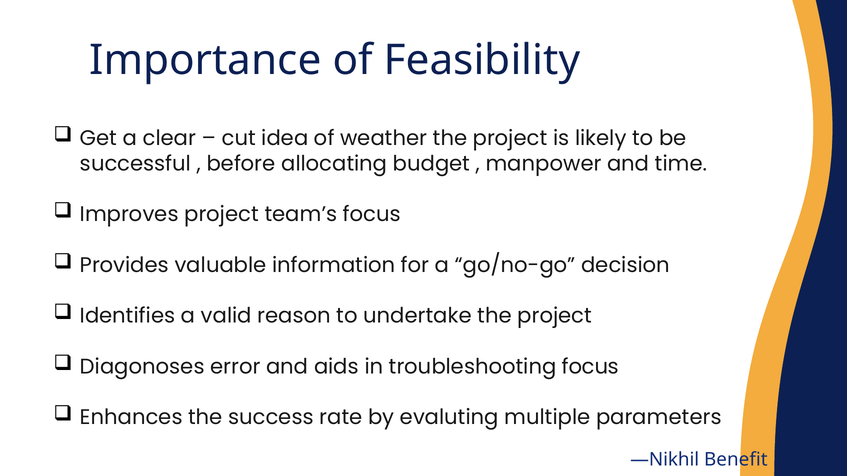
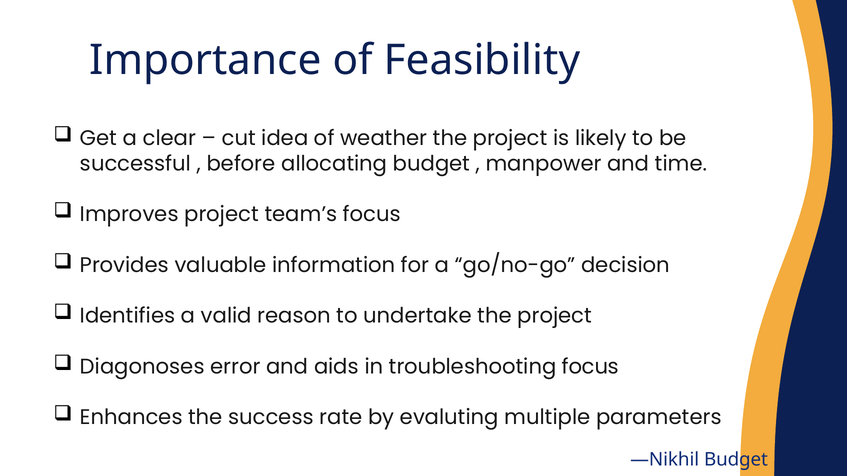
—Nikhil Benefit: Benefit -> Budget
